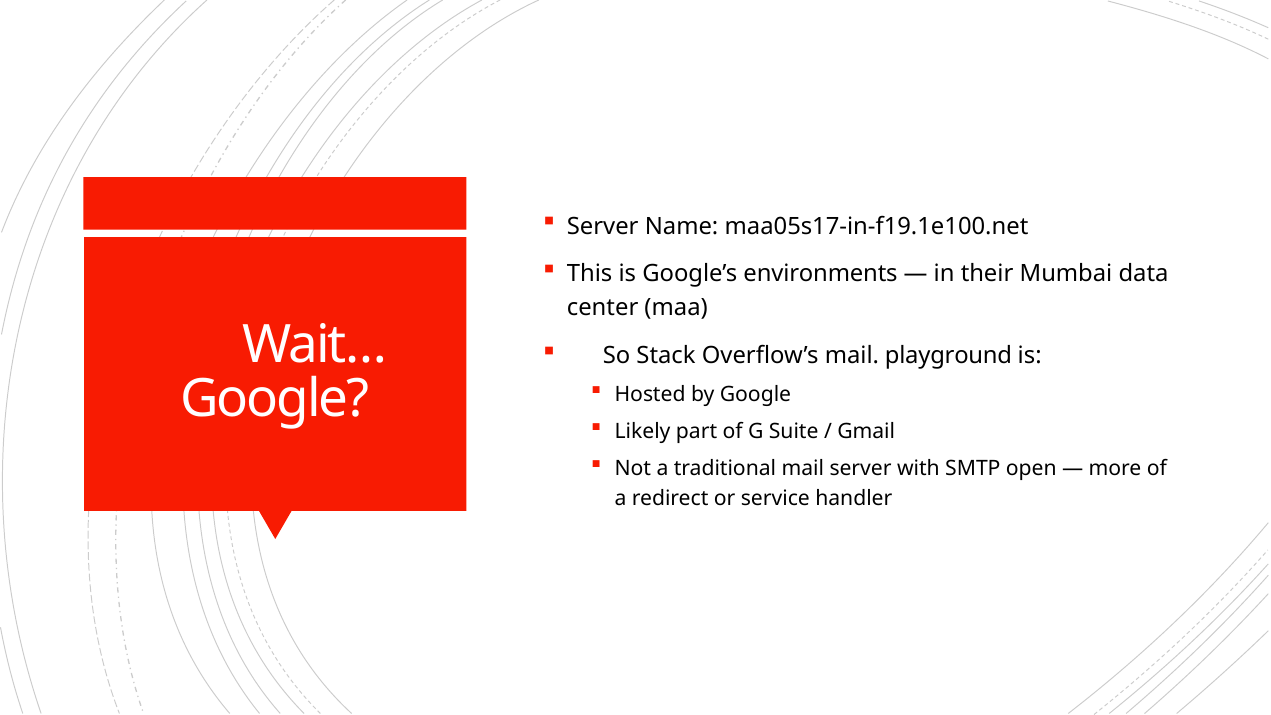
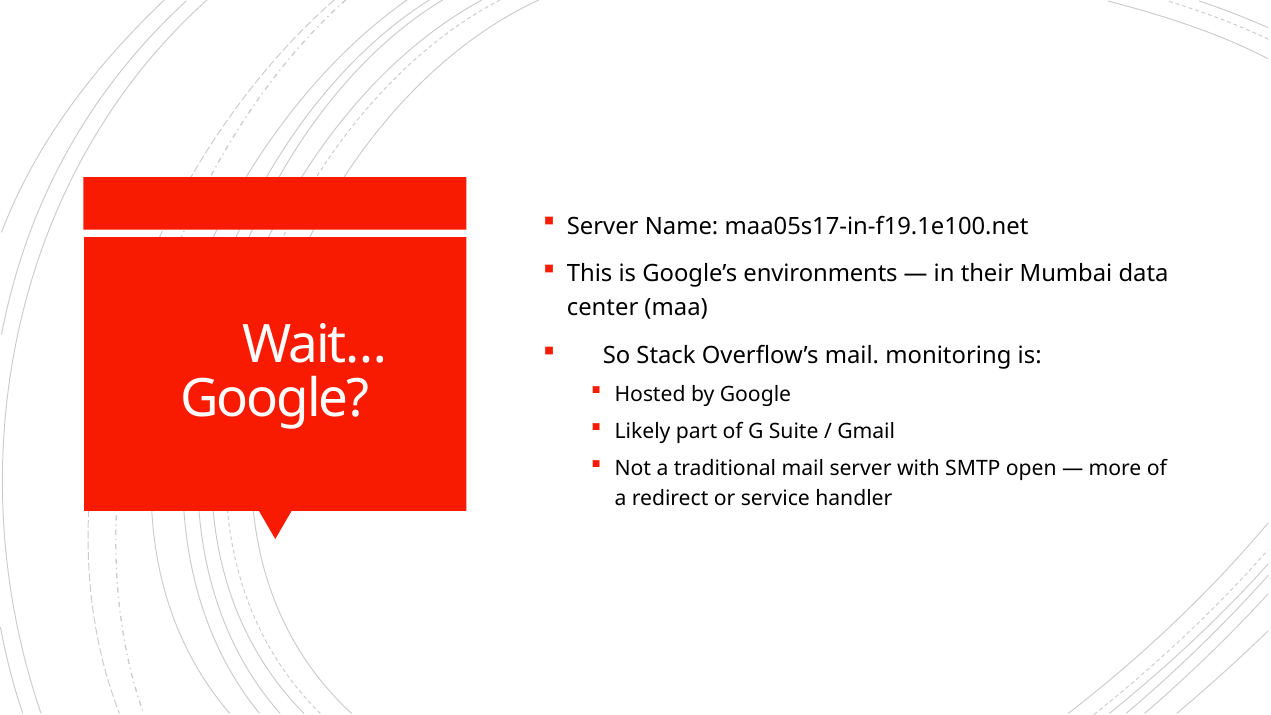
playground: playground -> monitoring
